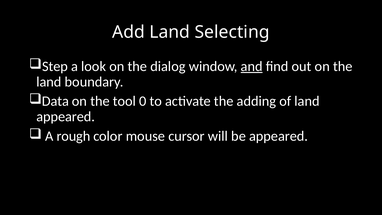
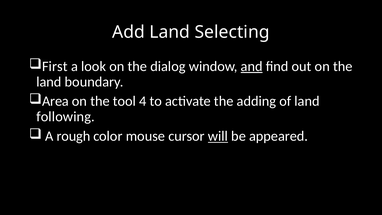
Step: Step -> First
Data: Data -> Area
0: 0 -> 4
appeared at (66, 117): appeared -> following
will underline: none -> present
